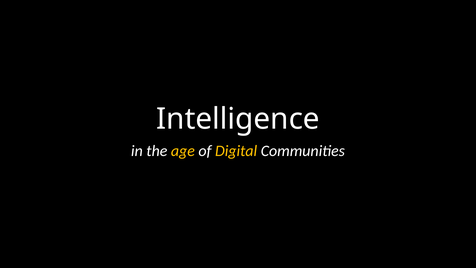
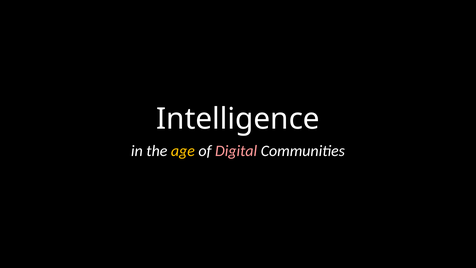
Digital colour: yellow -> pink
